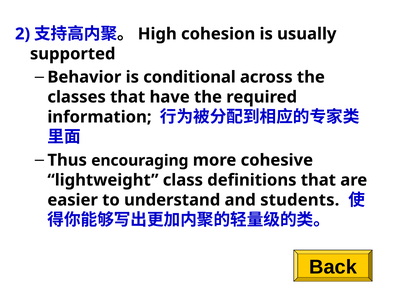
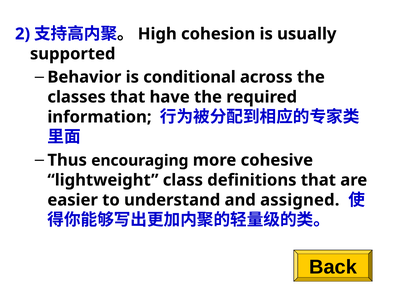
students: students -> assigned
